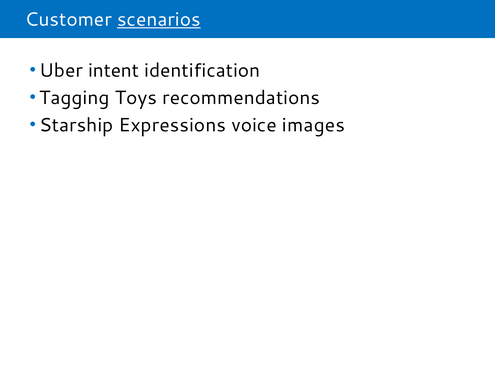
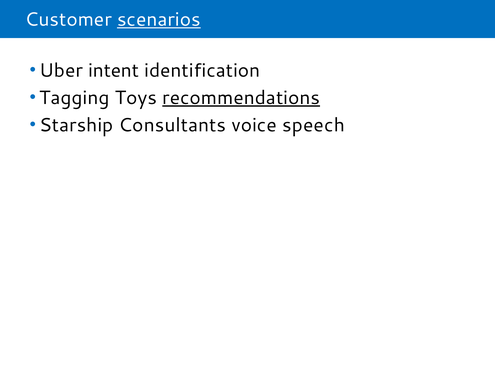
recommendations underline: none -> present
Expressions: Expressions -> Consultants
images: images -> speech
